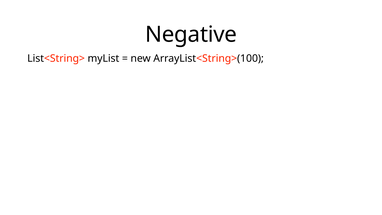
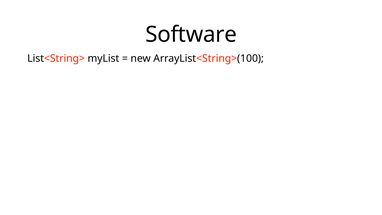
Negative: Negative -> Software
